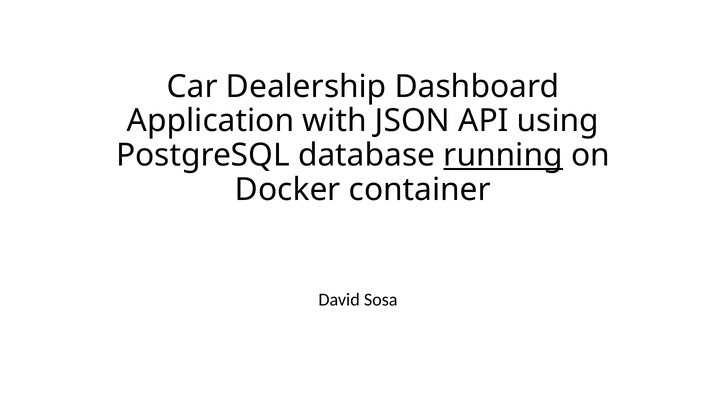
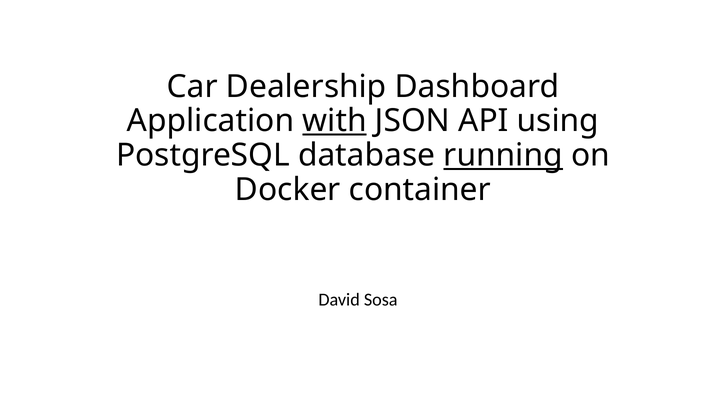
with underline: none -> present
